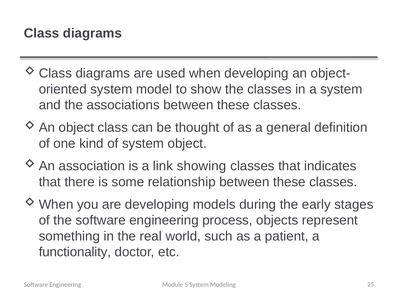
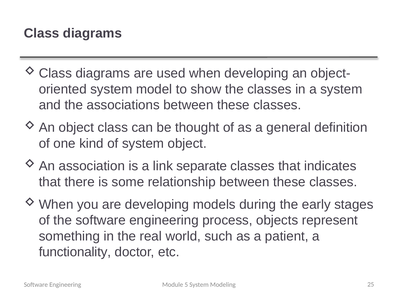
showing: showing -> separate
